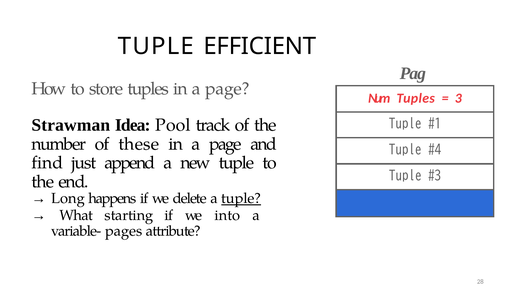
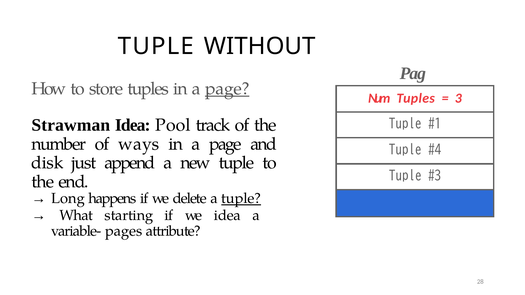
EFFICIENT: EFFICIENT -> WITHOUT
page at (227, 89) underline: none -> present
these: these -> ways
find: find -> disk
we into: into -> idea
